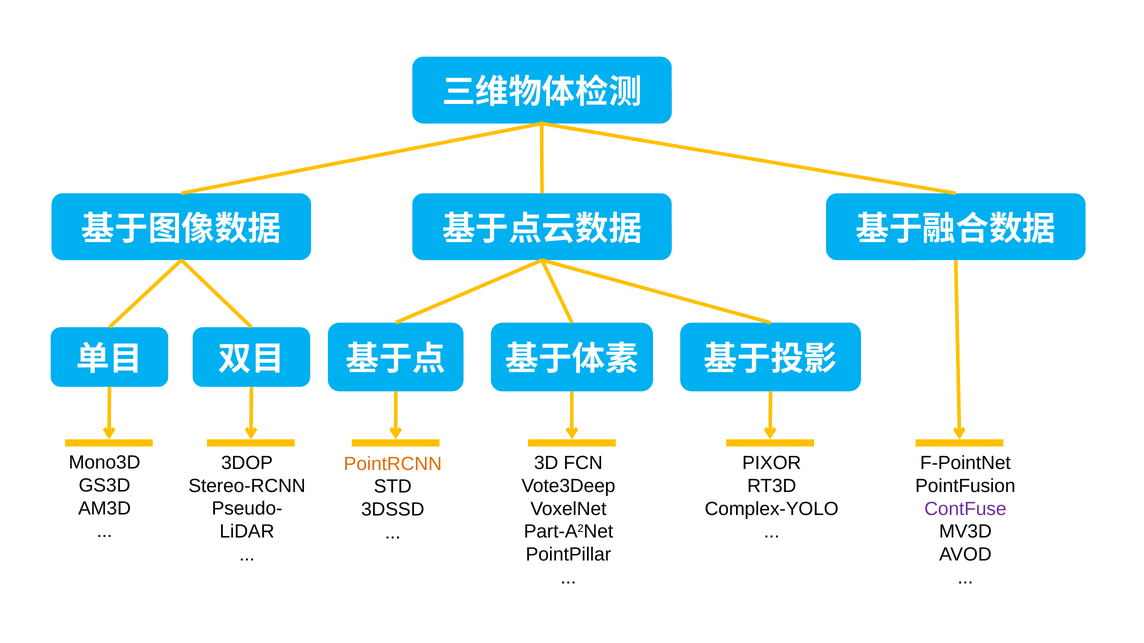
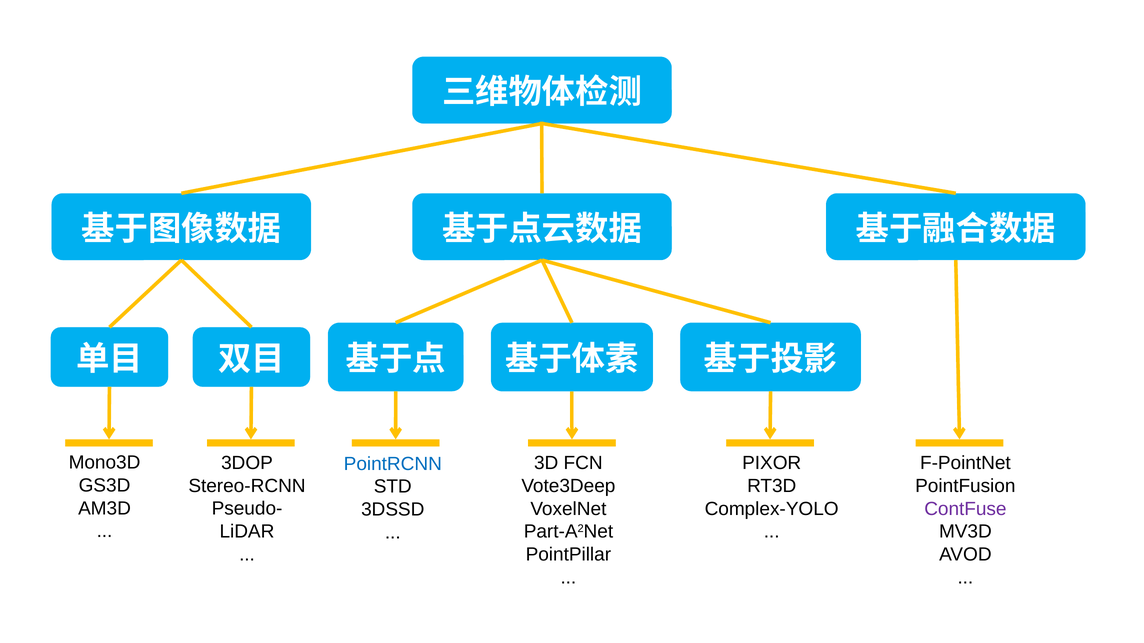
PointRCNN colour: orange -> blue
